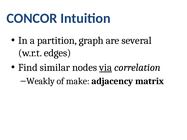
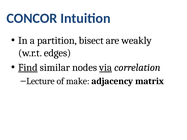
graph: graph -> bisect
several: several -> weakly
Find underline: none -> present
Weakly: Weakly -> Lecture
